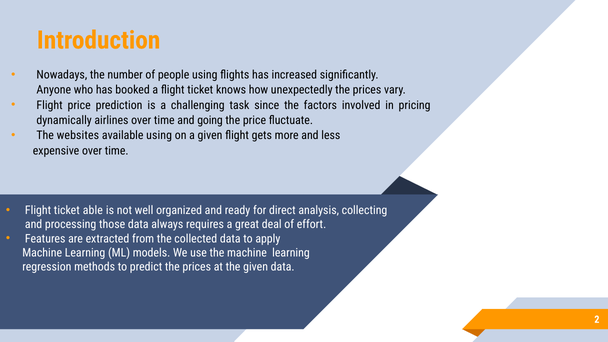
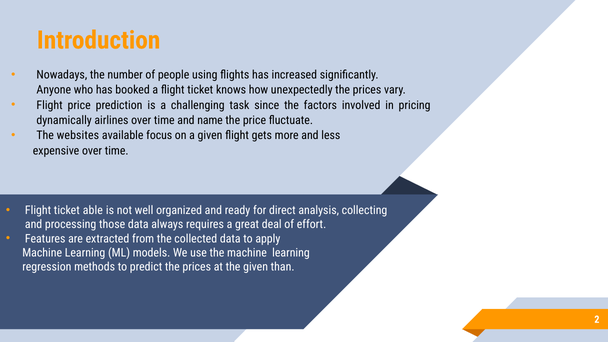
going: going -> name
available using: using -> focus
given data: data -> than
